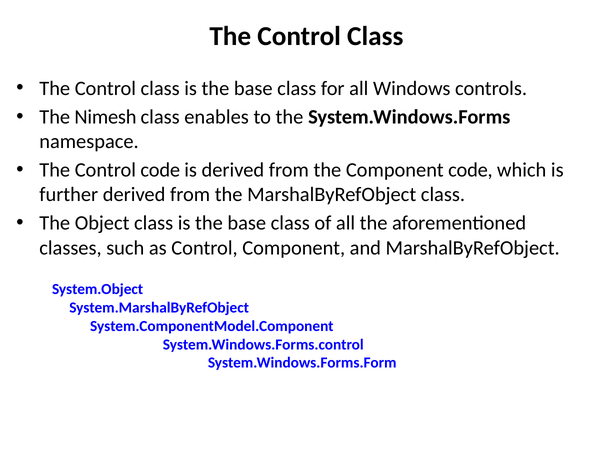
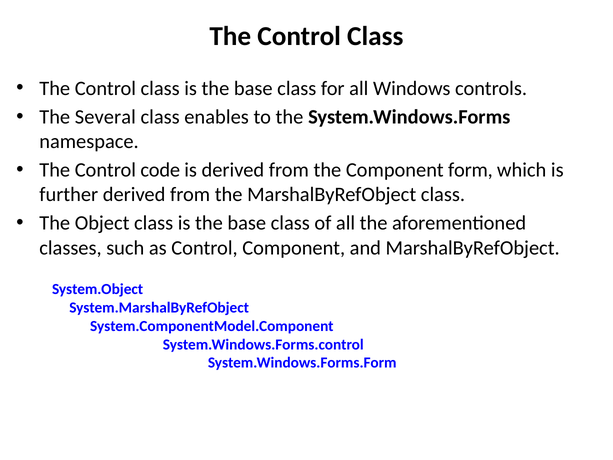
Nimesh: Nimesh -> Several
Component code: code -> form
